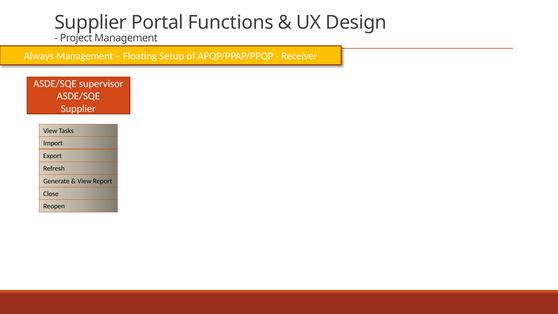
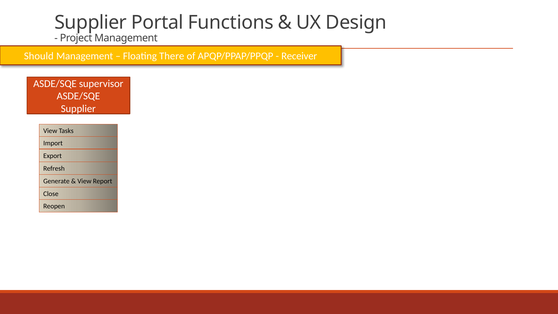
Always: Always -> Should
Setup: Setup -> There
